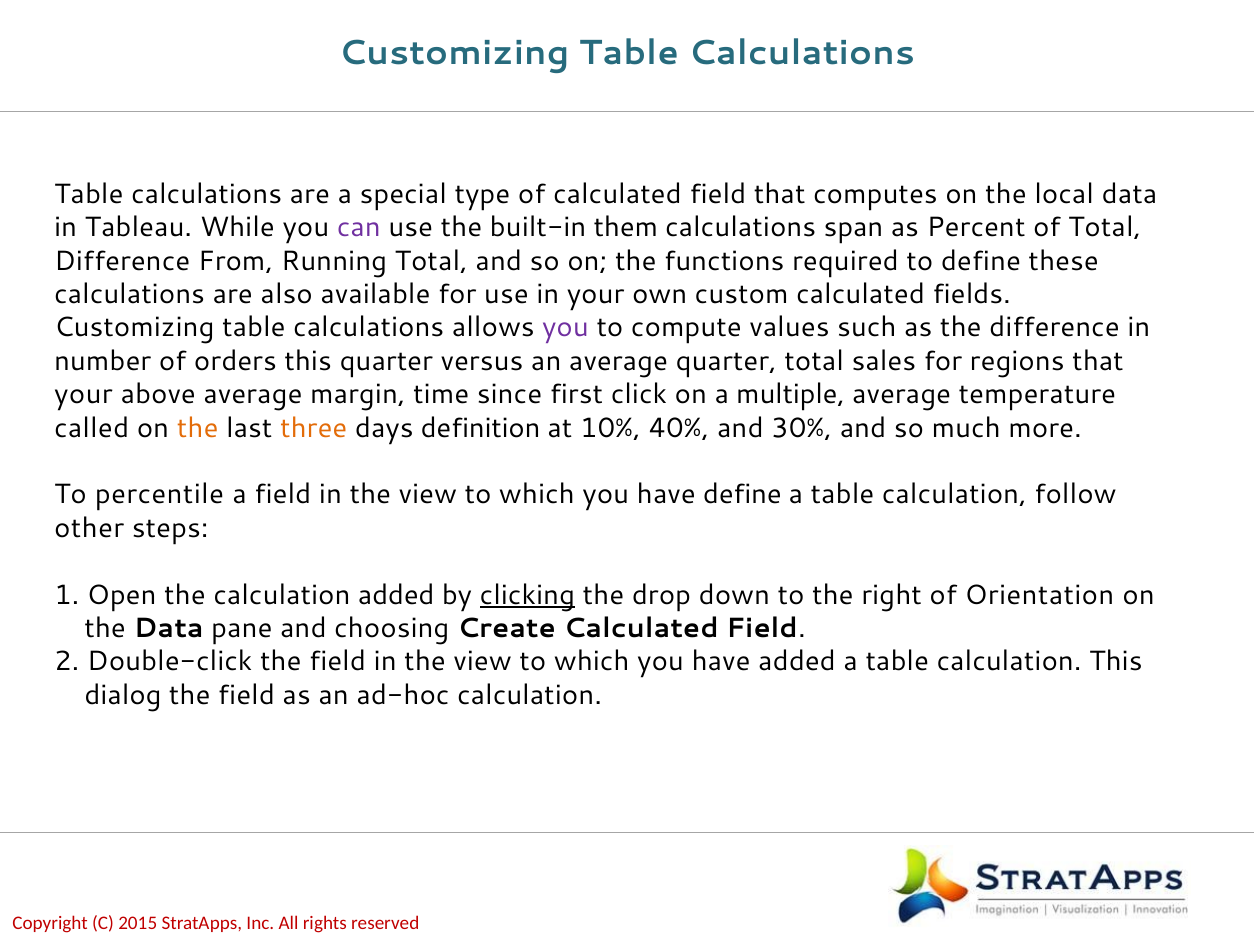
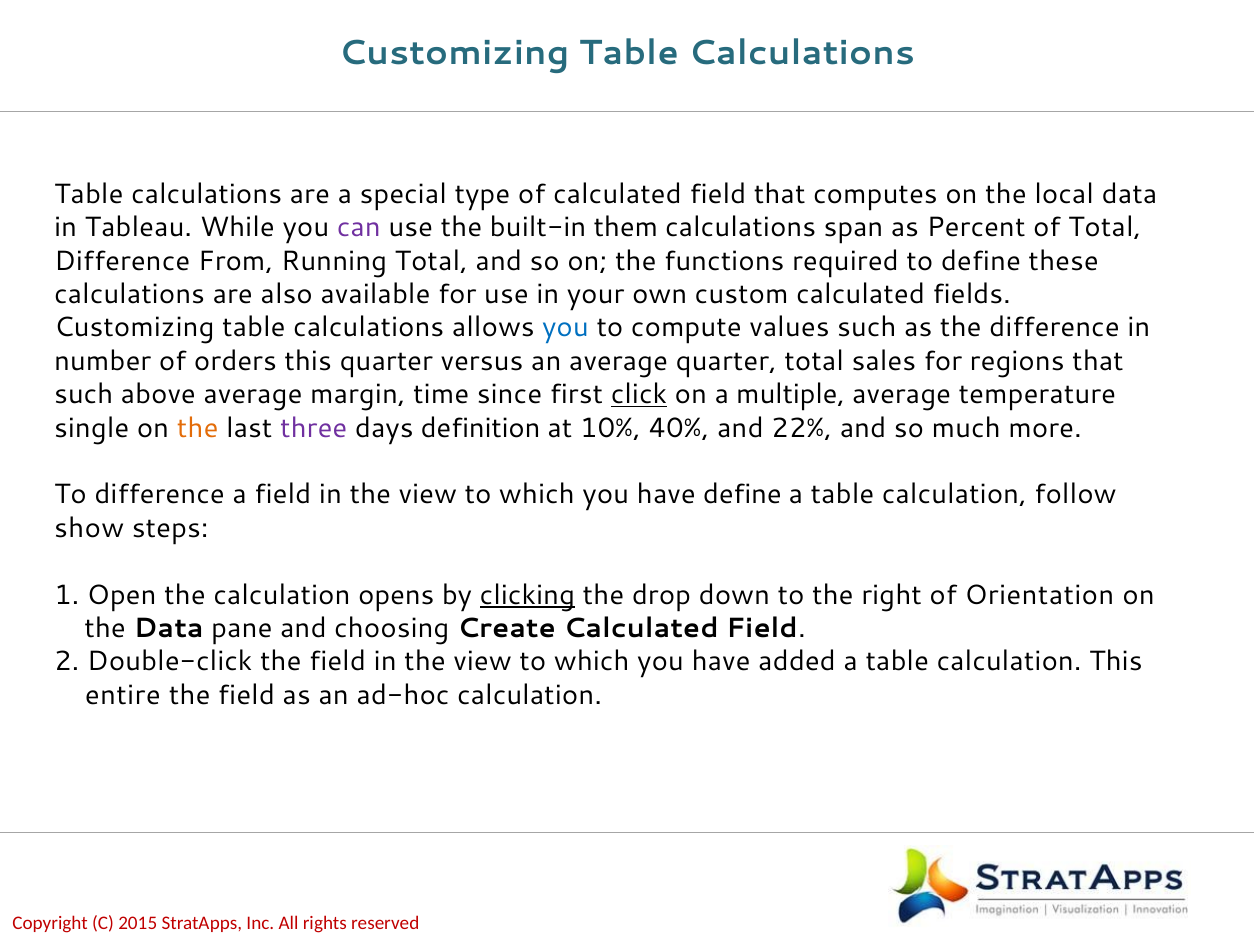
you at (566, 328) colour: purple -> blue
your at (83, 395): your -> such
click underline: none -> present
called: called -> single
three colour: orange -> purple
30%: 30% -> 22%
To percentile: percentile -> difference
other: other -> show
calculation added: added -> opens
dialog: dialog -> entire
